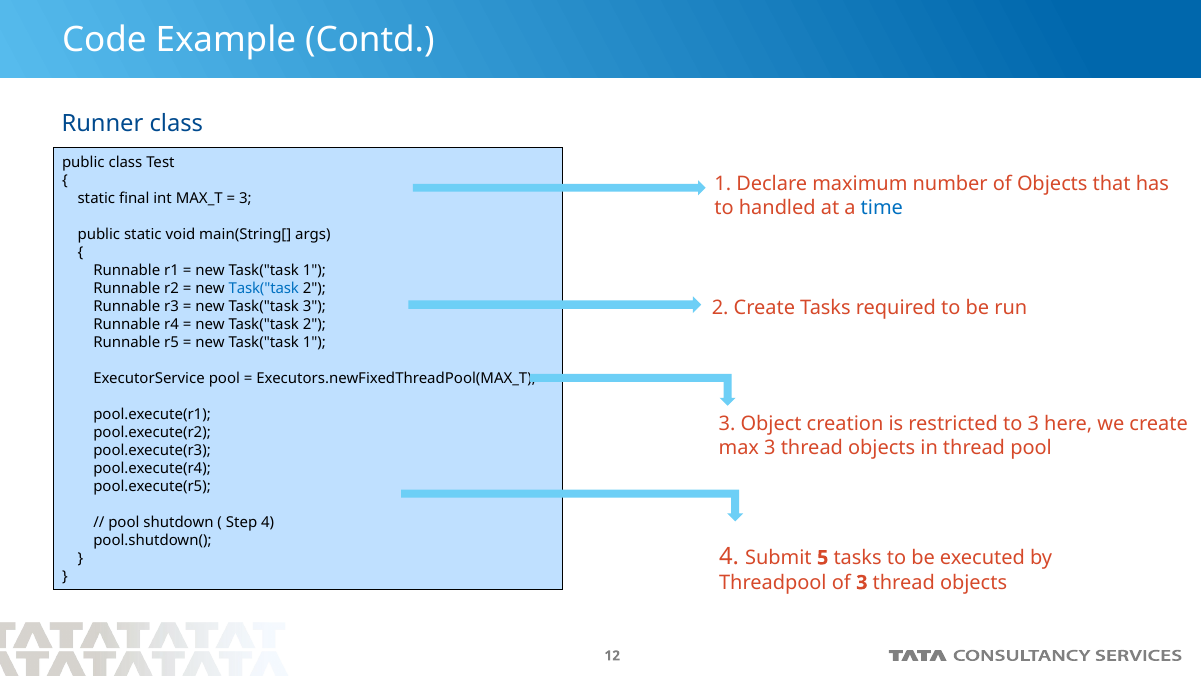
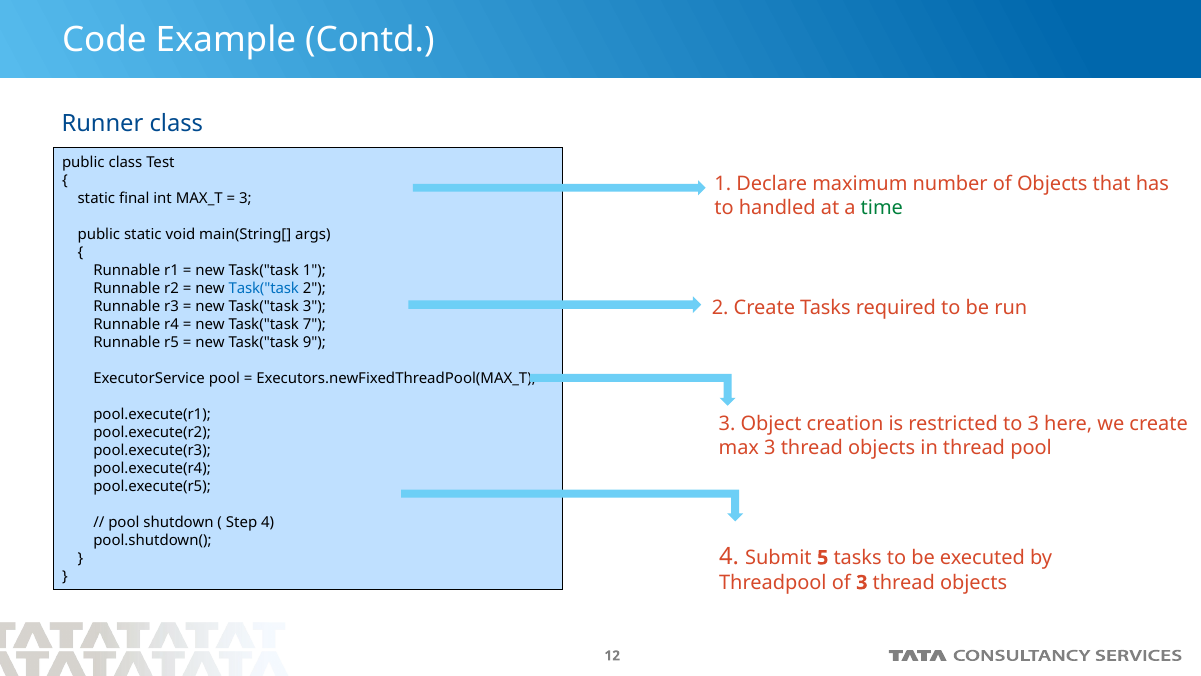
time colour: blue -> green
2 at (314, 324): 2 -> 7
1 at (314, 342): 1 -> 9
